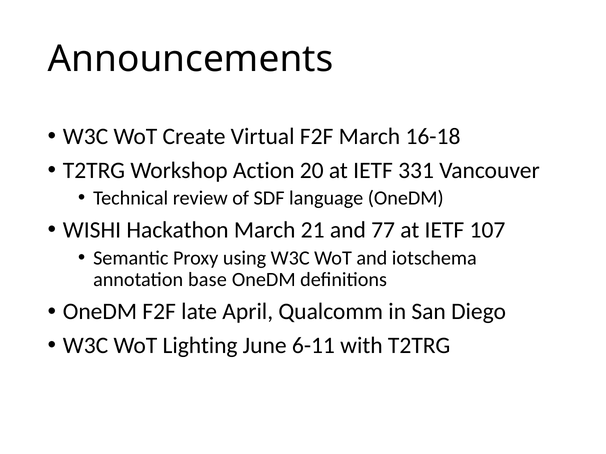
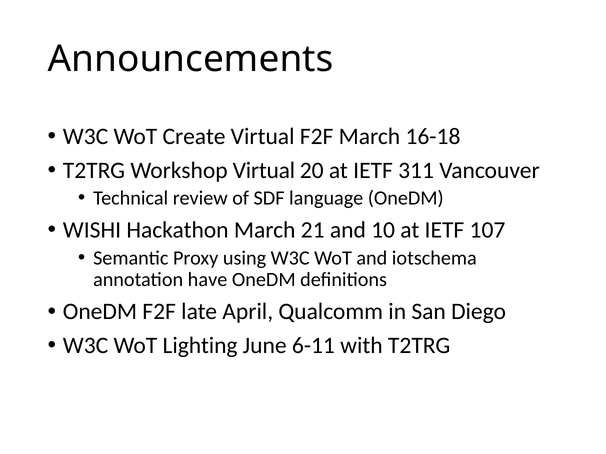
Workshop Action: Action -> Virtual
331: 331 -> 311
77: 77 -> 10
base: base -> have
